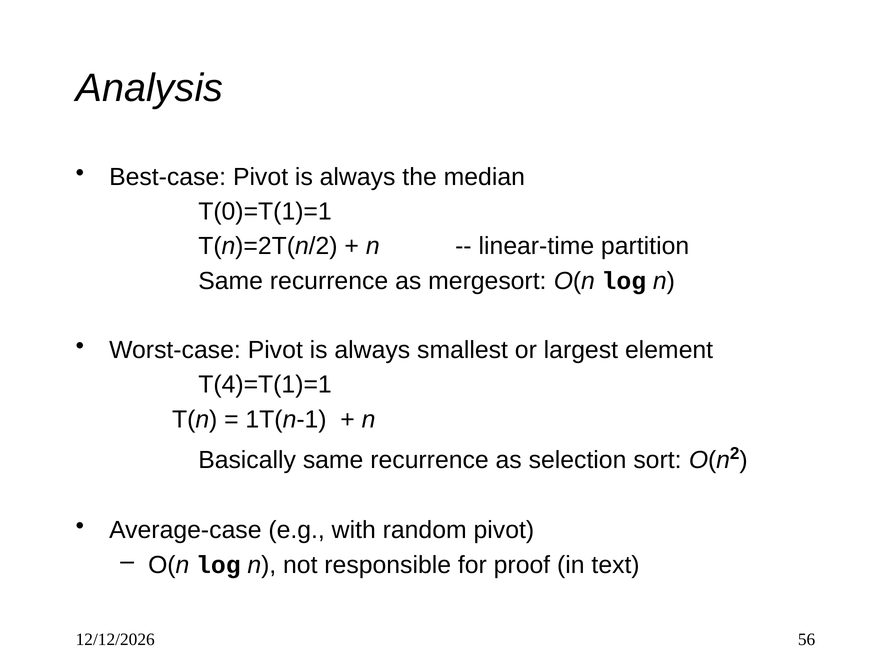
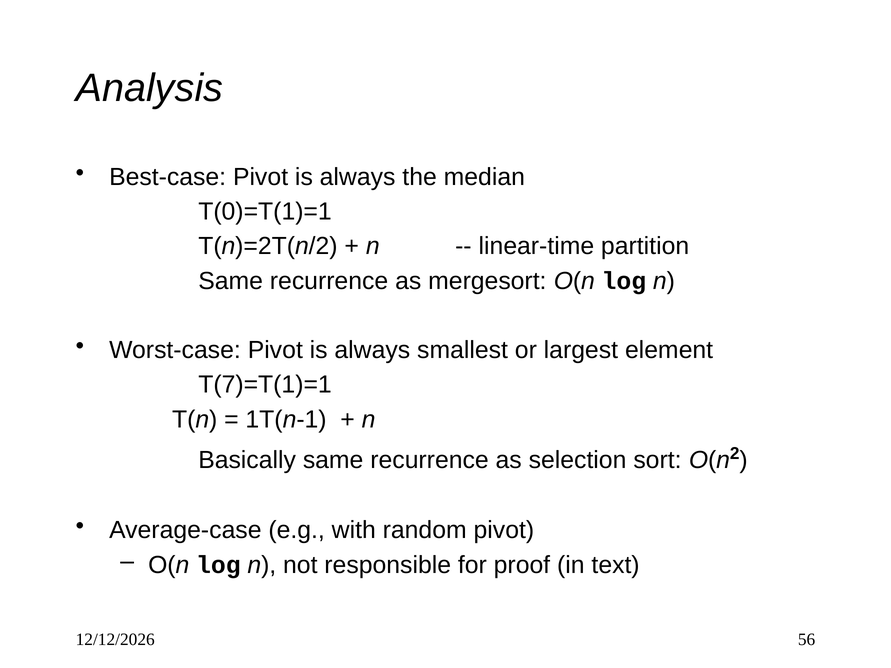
T(4)=T(1)=1: T(4)=T(1)=1 -> T(7)=T(1)=1
